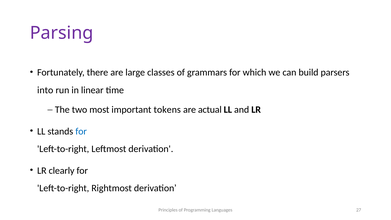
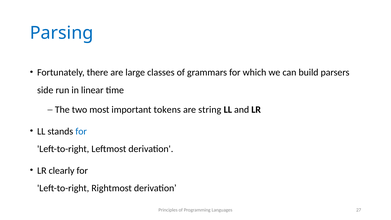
Parsing colour: purple -> blue
into: into -> side
actual: actual -> string
